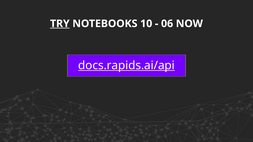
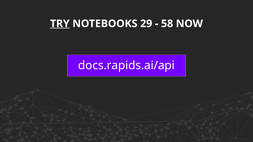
10: 10 -> 29
06: 06 -> 58
docs.rapids.ai/api underline: present -> none
